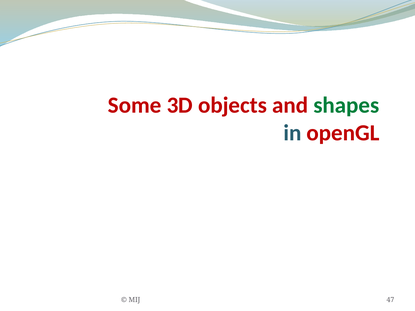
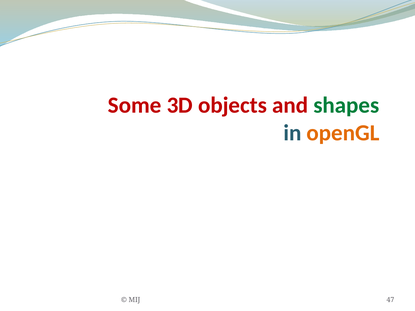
openGL colour: red -> orange
